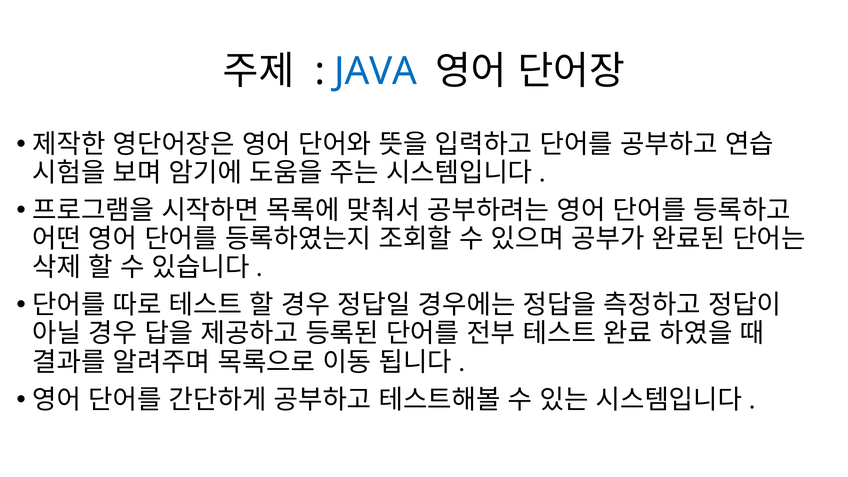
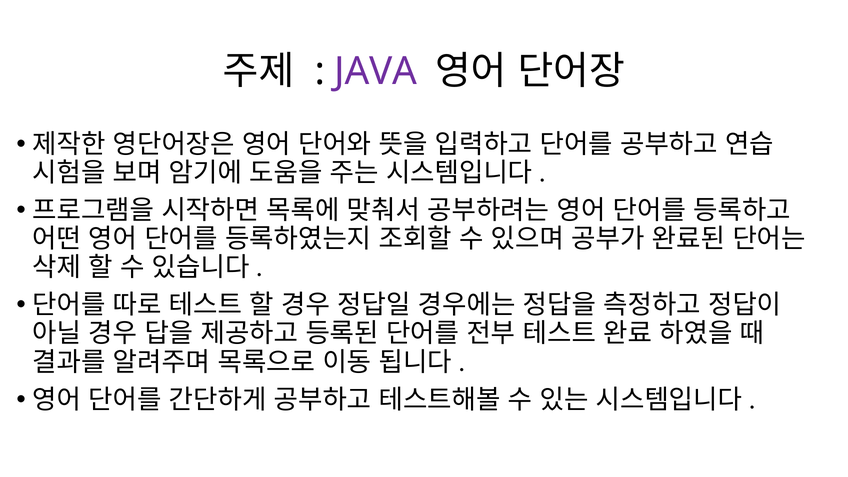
JAVA colour: blue -> purple
